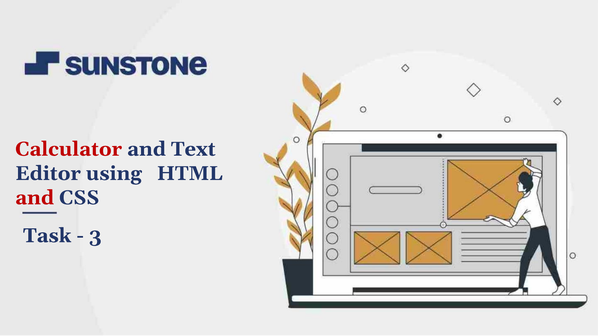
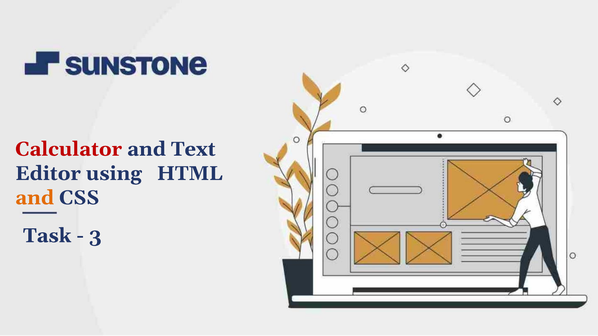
and at (35, 198) colour: red -> orange
